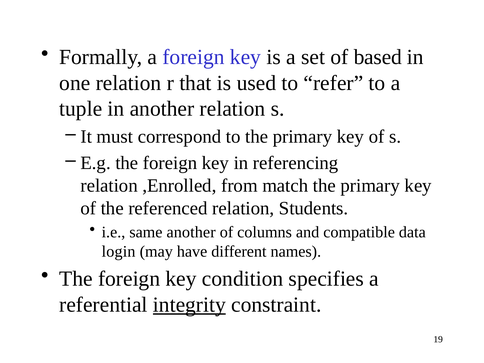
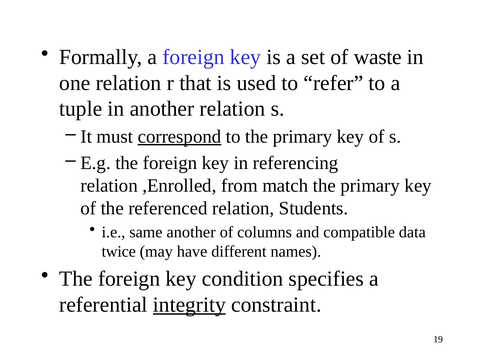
based: based -> waste
correspond underline: none -> present
login: login -> twice
